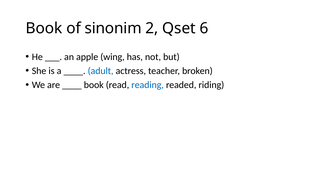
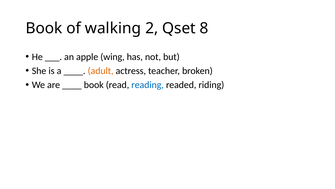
sinonim: sinonim -> walking
6: 6 -> 8
adult colour: blue -> orange
